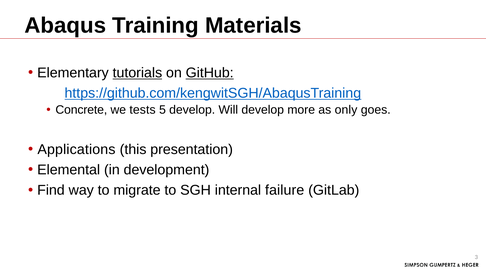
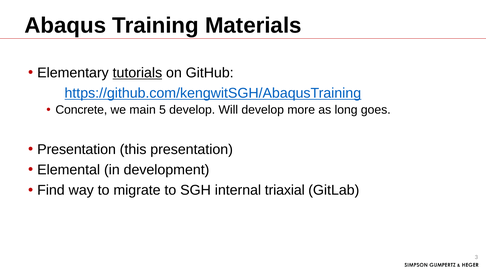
GitHub underline: present -> none
tests: tests -> main
only: only -> long
Applications at (76, 150): Applications -> Presentation
failure: failure -> triaxial
